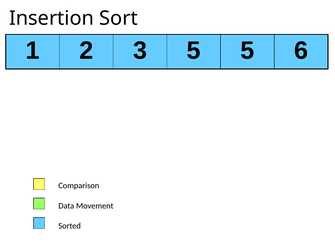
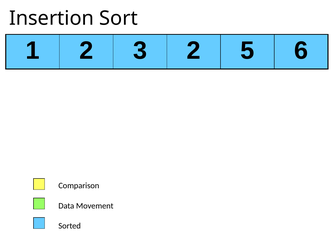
3 5: 5 -> 2
